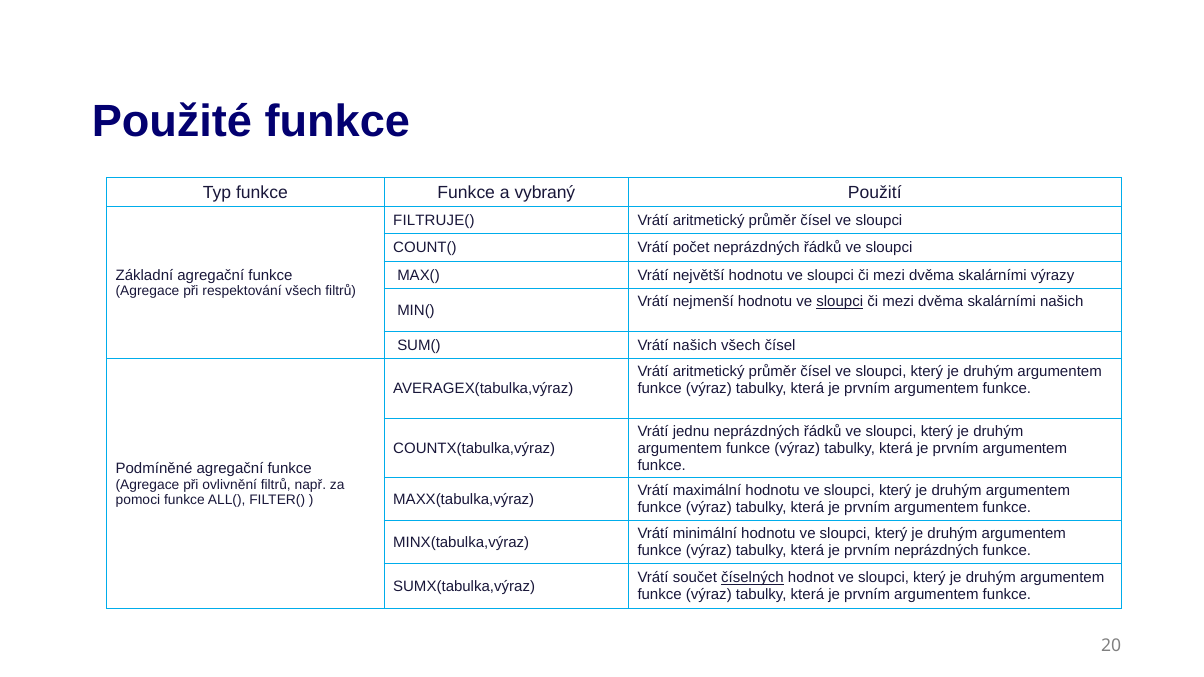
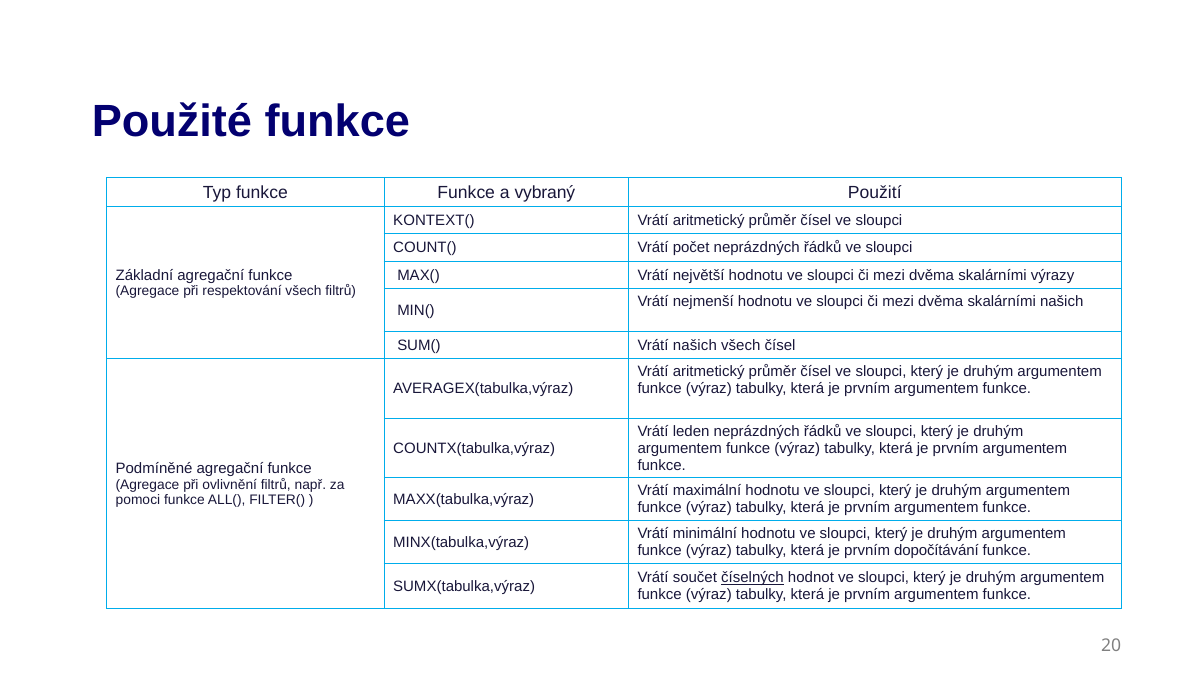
FILTRUJE(: FILTRUJE( -> KONTEXT(
sloupci at (840, 302) underline: present -> none
jednu: jednu -> leden
prvním neprázdných: neprázdných -> dopočítávání
